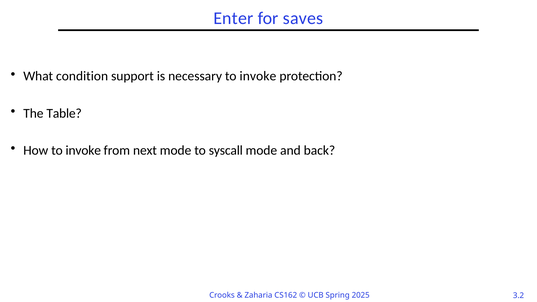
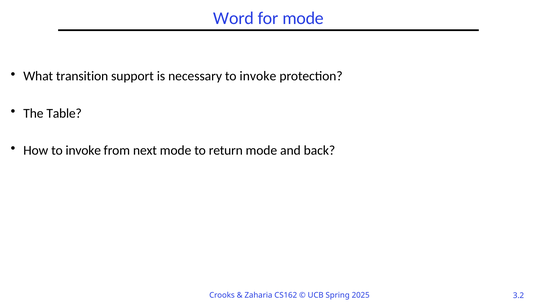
Enter: Enter -> Word
for saves: saves -> mode
condition: condition -> transition
syscall: syscall -> return
